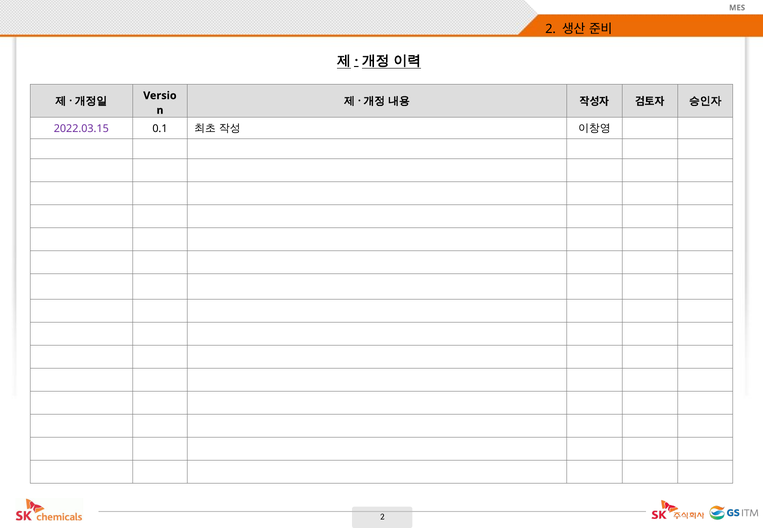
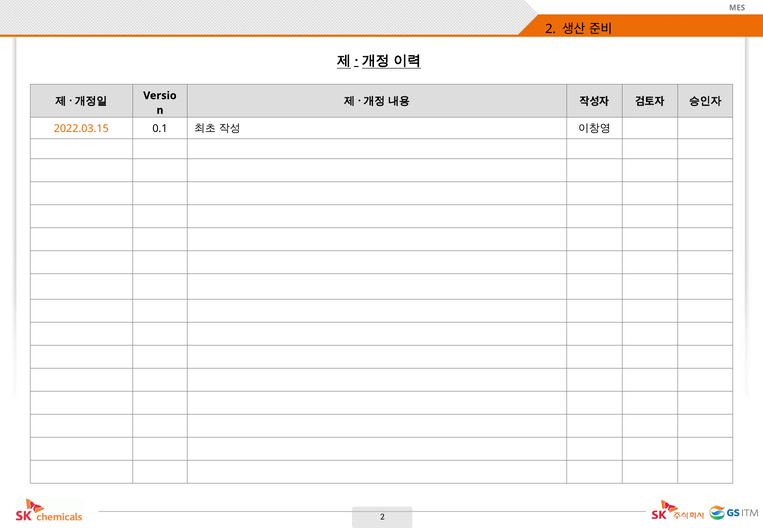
2022.03.15 colour: purple -> orange
